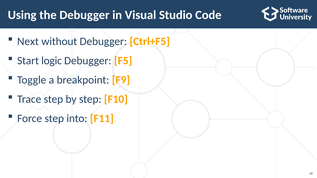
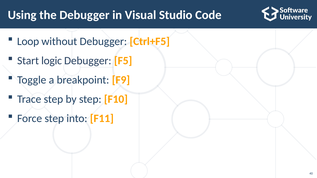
Next: Next -> Loop
